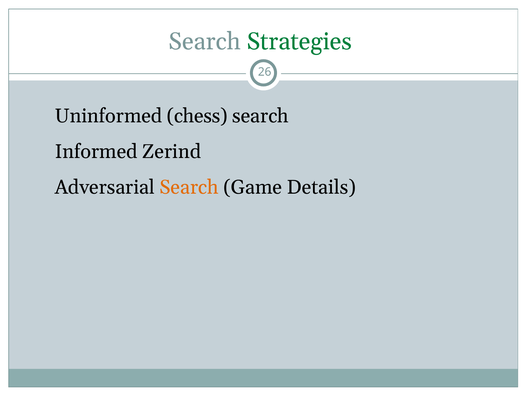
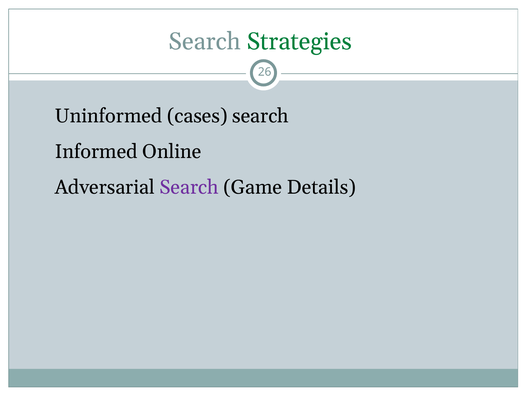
chess: chess -> cases
Zerind: Zerind -> Online
Search at (189, 187) colour: orange -> purple
